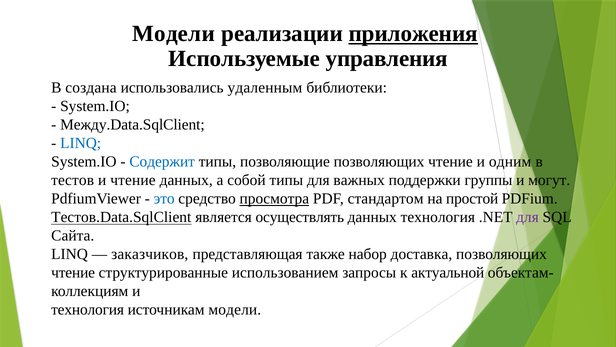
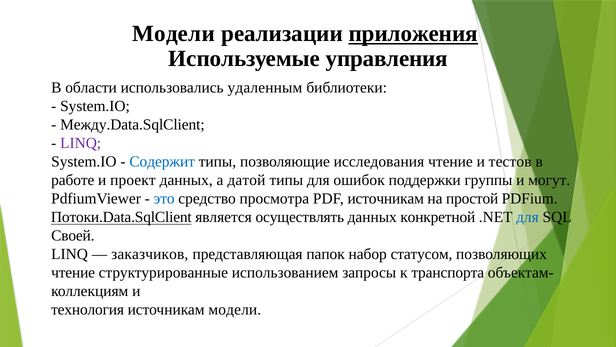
создана: создана -> области
LINQ at (81, 143) colour: blue -> purple
позволяющие позволяющих: позволяющих -> исследования
одним: одним -> тестов
тестов: тестов -> работе
и чтение: чтение -> проект
собой: собой -> датой
важных: важных -> ошибок
просмотра underline: present -> none
PDF стандартом: стандартом -> источникам
Тестов.Data.SqlClient: Тестов.Data.SqlClient -> Потоки.Data.SqlClient
данных технология: технология -> конкретной
для at (527, 217) colour: purple -> blue
Сайта: Сайта -> Своей
также: также -> папок
доставка: доставка -> статусом
актуальной: актуальной -> транспорта
